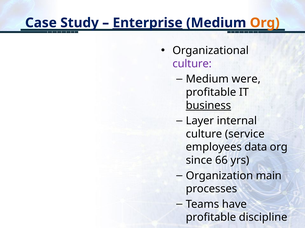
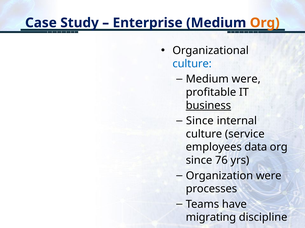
Enterprise underline: present -> none
culture at (192, 64) colour: purple -> blue
Layer at (200, 121): Layer -> Since
66: 66 -> 76
Organization main: main -> were
profitable at (211, 218): profitable -> migrating
